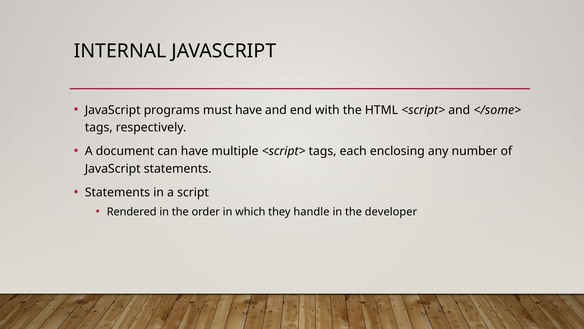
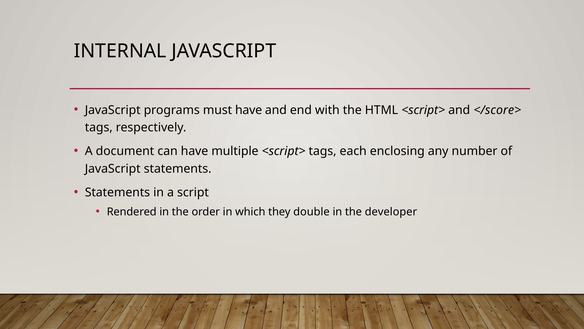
</some>: </some> -> </score>
handle: handle -> double
